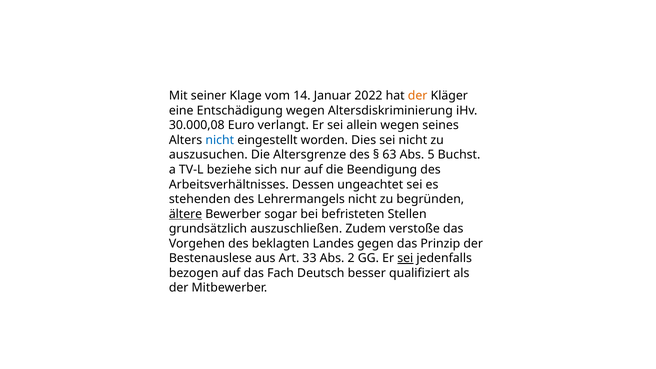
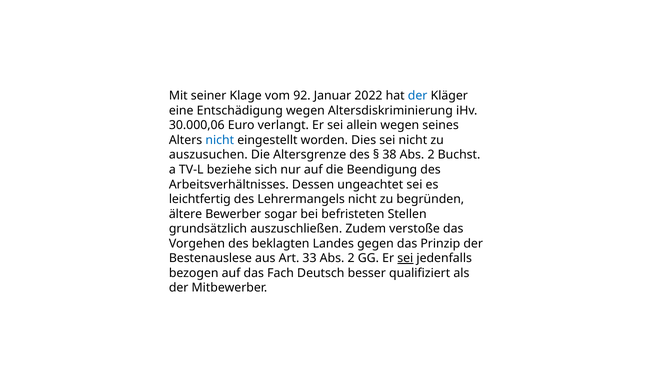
14: 14 -> 92
der at (418, 96) colour: orange -> blue
30.000,08: 30.000,08 -> 30.000,06
63: 63 -> 38
5 at (431, 155): 5 -> 2
stehenden: stehenden -> leichtfertig
ältere underline: present -> none
